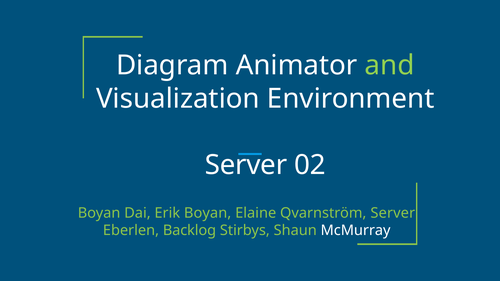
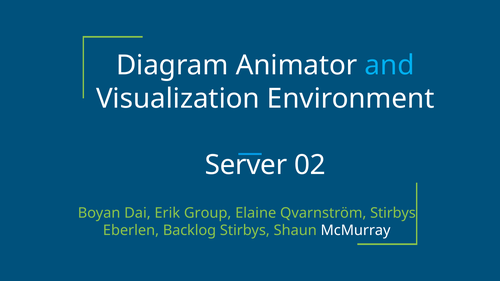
and colour: light green -> light blue
Erik Boyan: Boyan -> Group
Qvarnström Server: Server -> Stirbys
